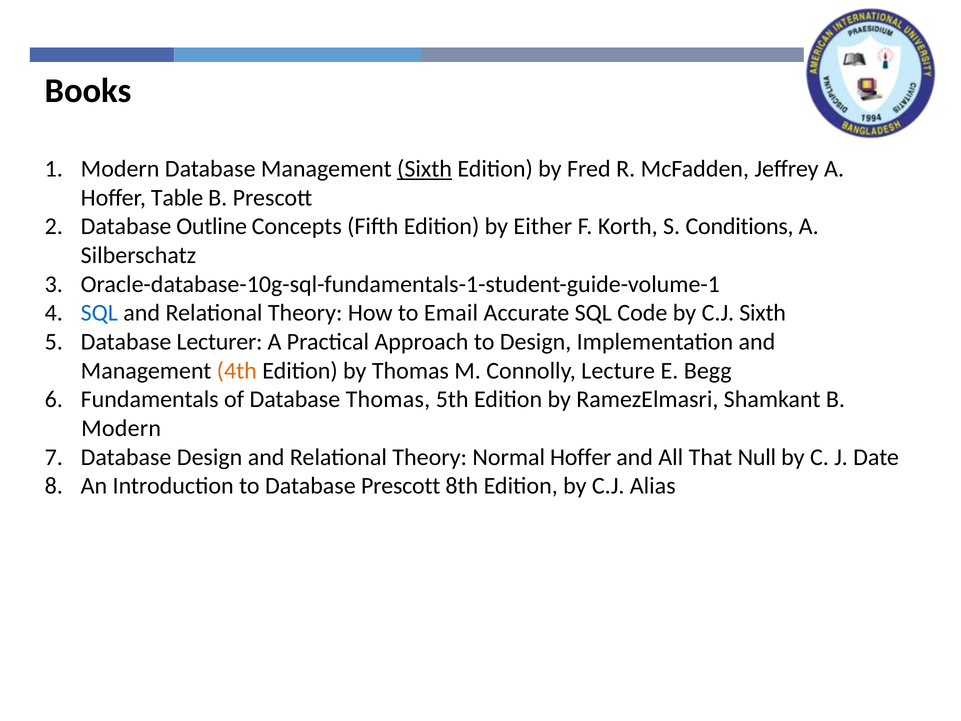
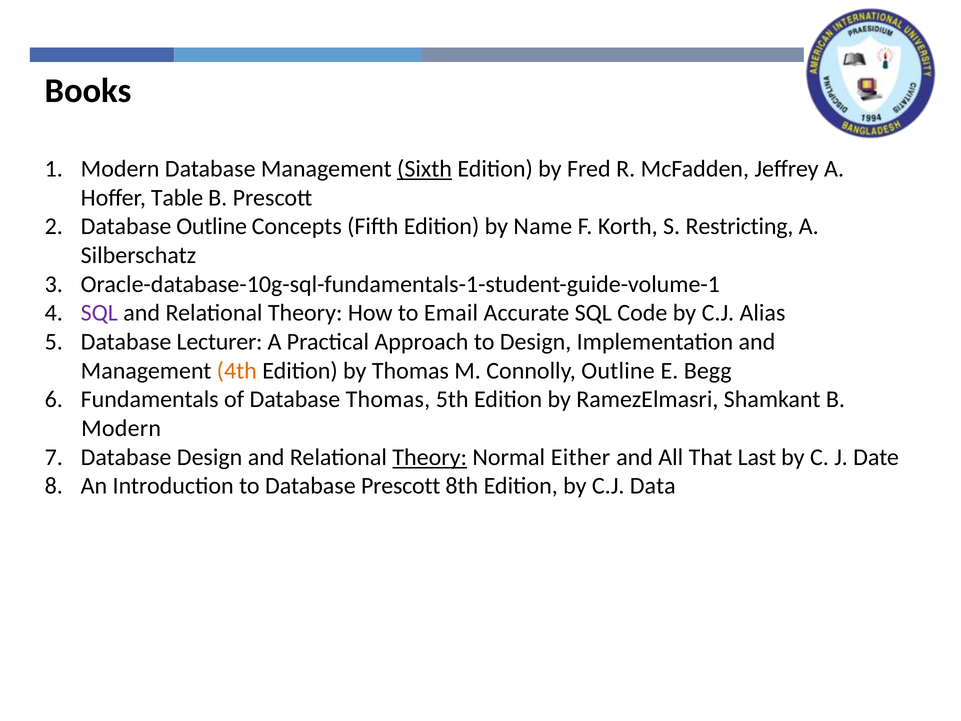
Either: Either -> Name
Conditions: Conditions -> Restricting
SQL at (99, 313) colour: blue -> purple
C.J Sixth: Sixth -> Alias
Connolly Lecture: Lecture -> Outline
Theory at (430, 457) underline: none -> present
Normal Hoffer: Hoffer -> Either
Null: Null -> Last
Alias: Alias -> Data
